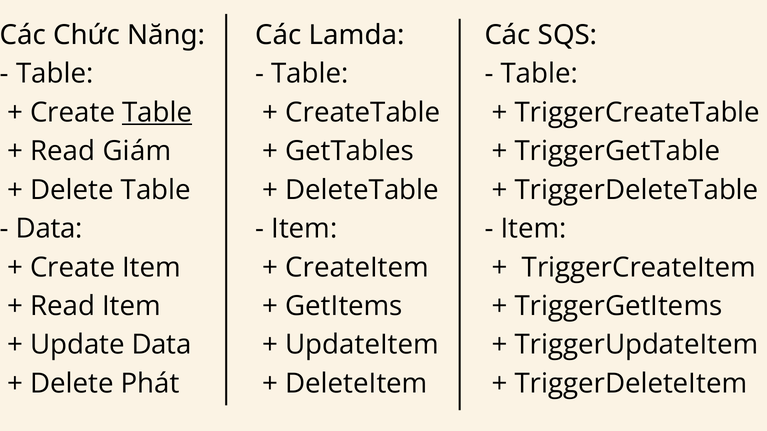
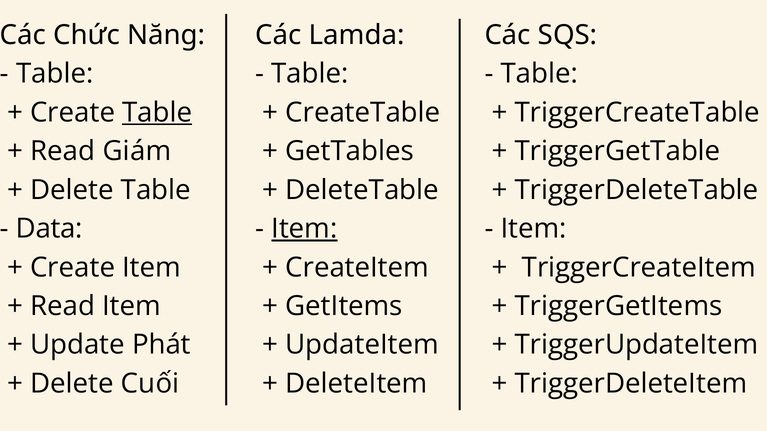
Item at (304, 229) underline: none -> present
Update Data: Data -> Phát
Phát: Phát -> Cuối
